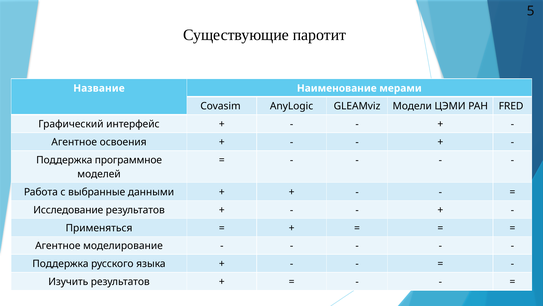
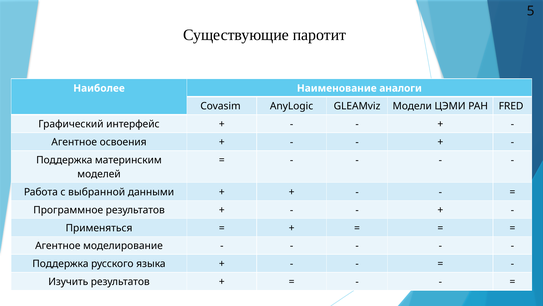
Название: Название -> Наиболее
мерами: мерами -> аналоги
программное: программное -> материнским
выбранные: выбранные -> выбранной
Исследование: Исследование -> Программное
